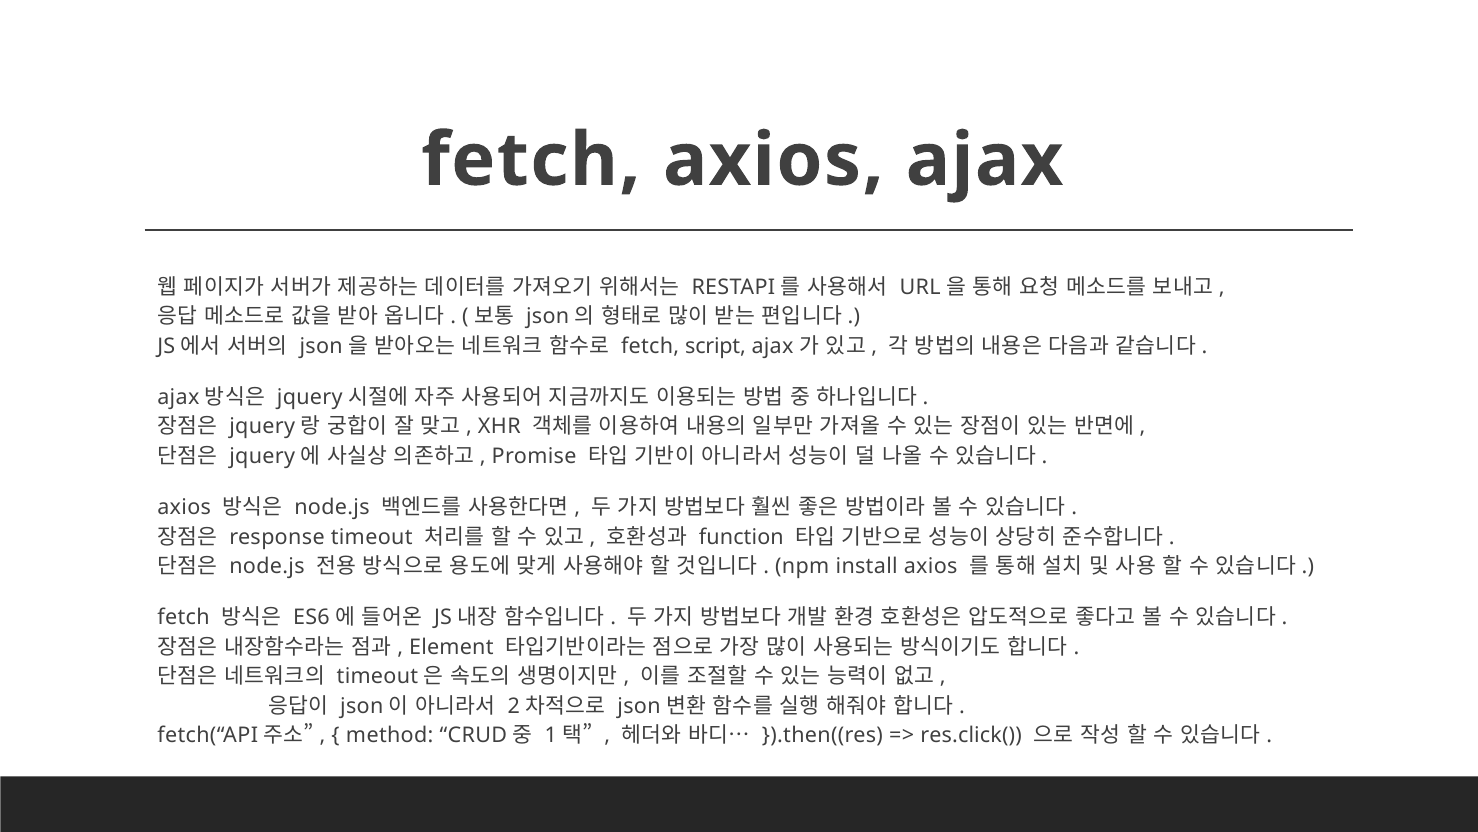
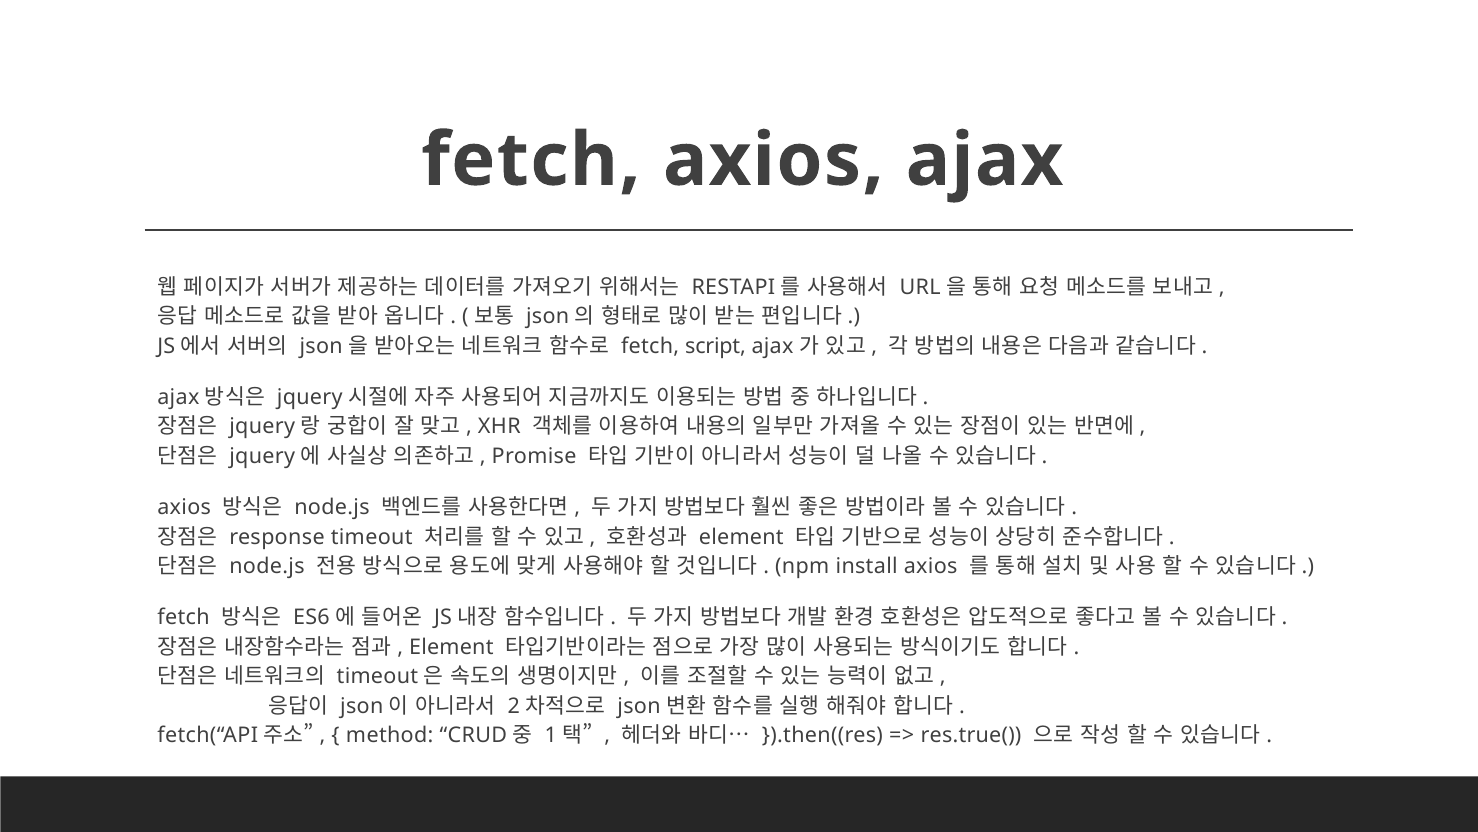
function at (741, 537): function -> element
res.click(: res.click( -> res.true(
